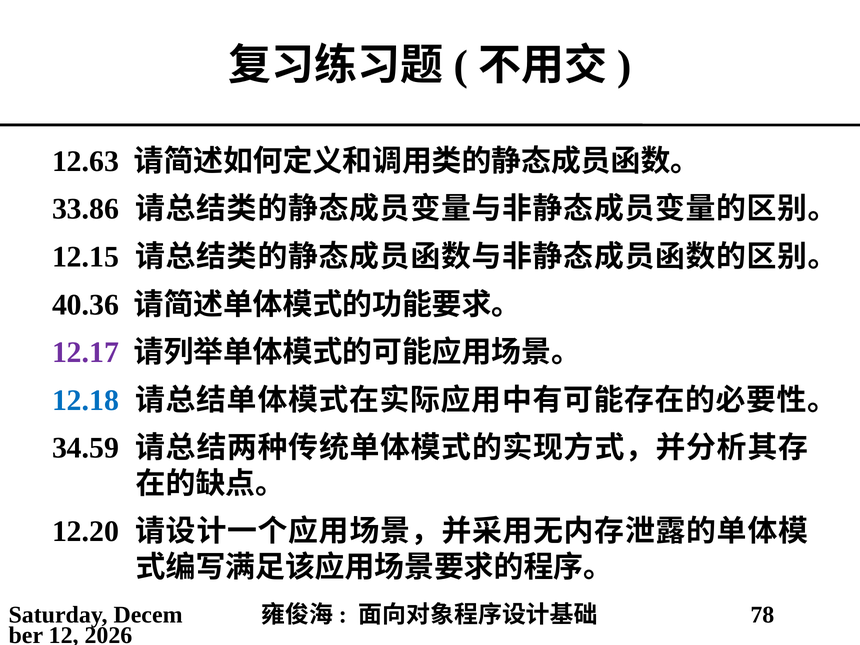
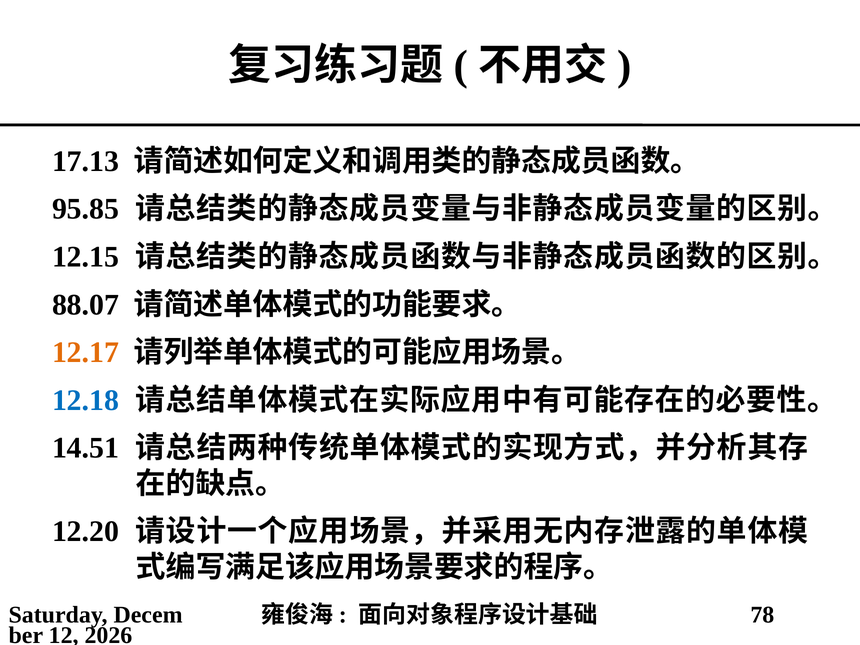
12.63: 12.63 -> 17.13
33.86: 33.86 -> 95.85
40.36: 40.36 -> 88.07
12.17 colour: purple -> orange
34.59: 34.59 -> 14.51
